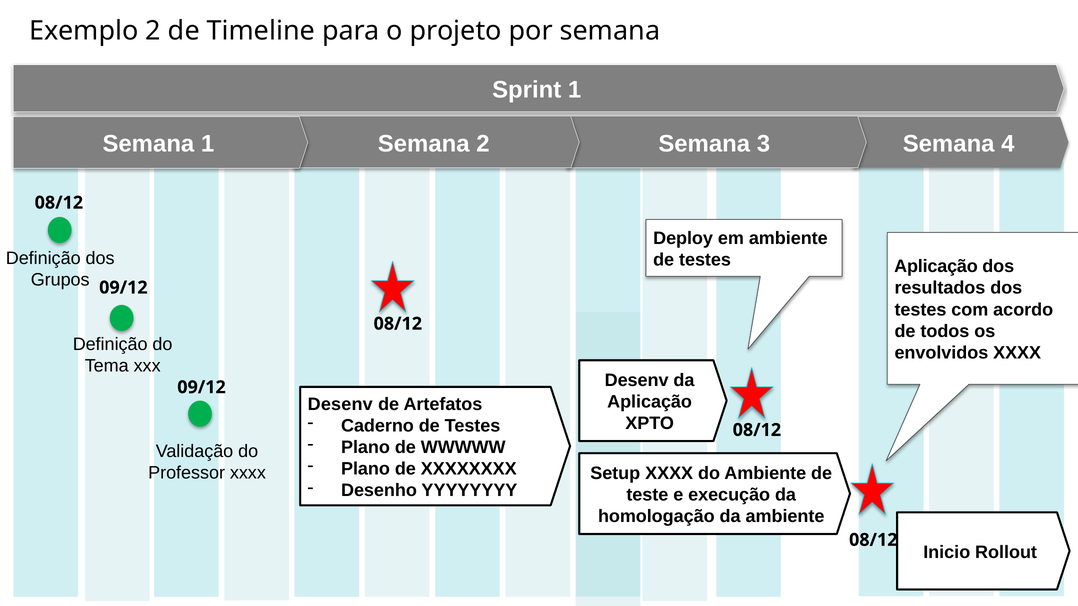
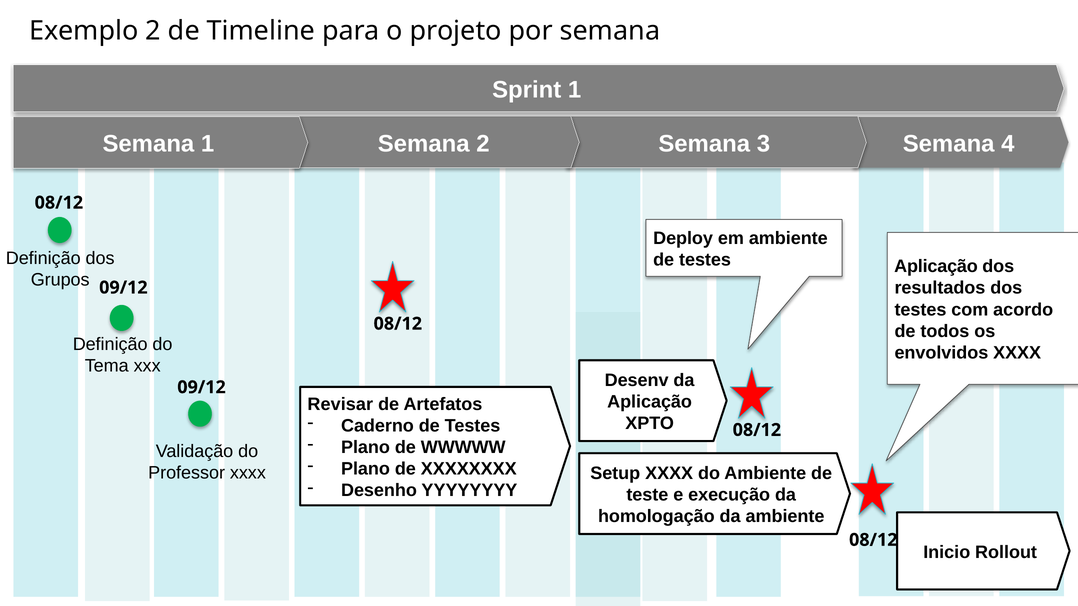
Desenv at (340, 404): Desenv -> Revisar
